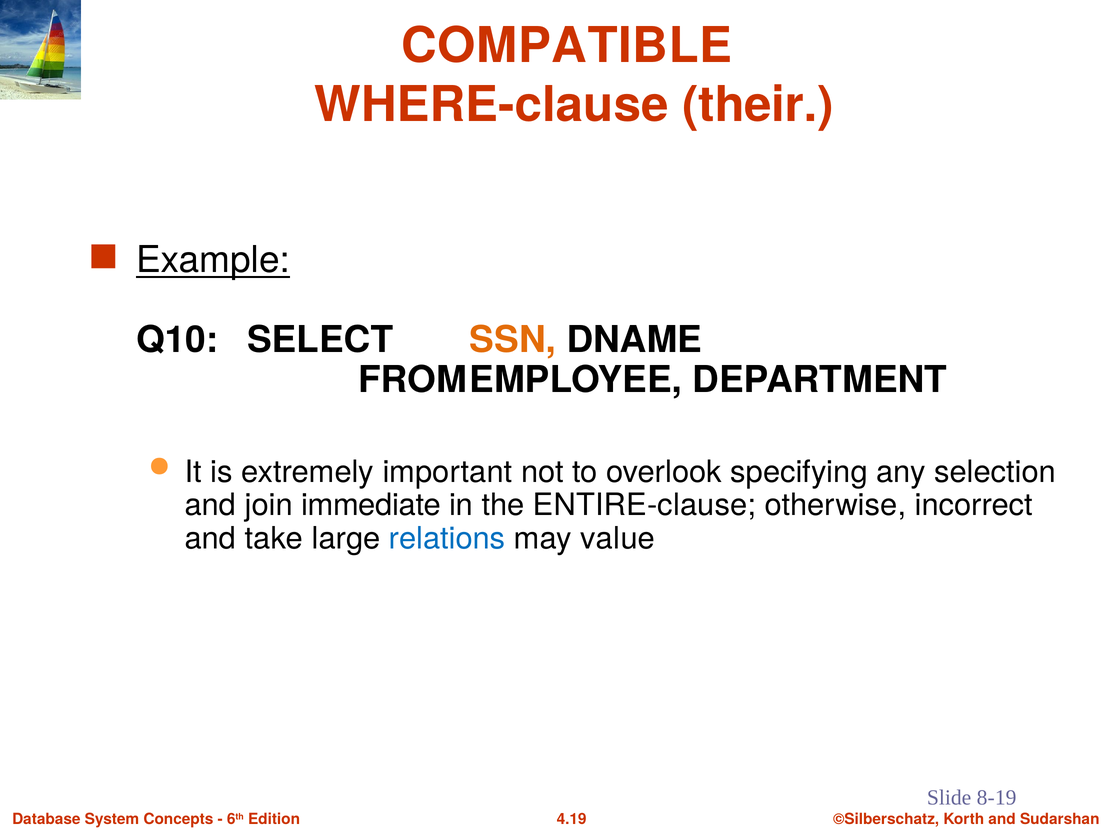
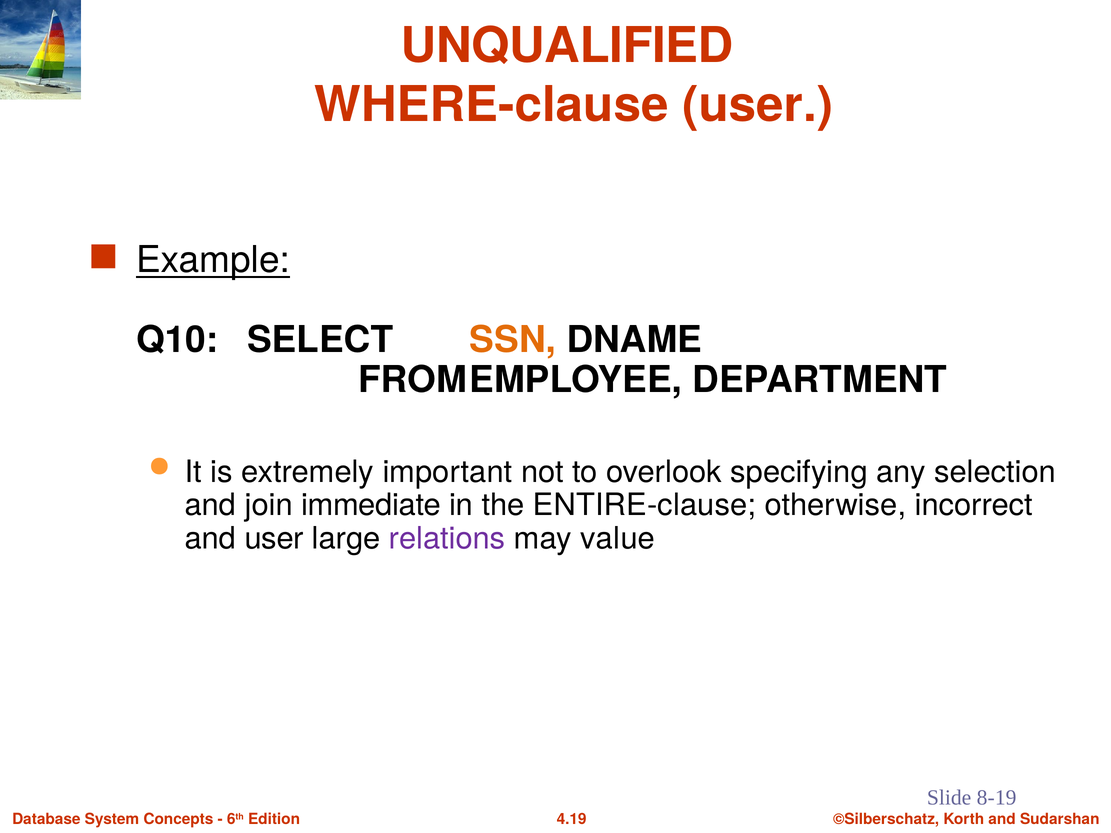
COMPATIBLE: COMPATIBLE -> UNQUALIFIED
WHERE-clause their: their -> user
and take: take -> user
relations colour: blue -> purple
